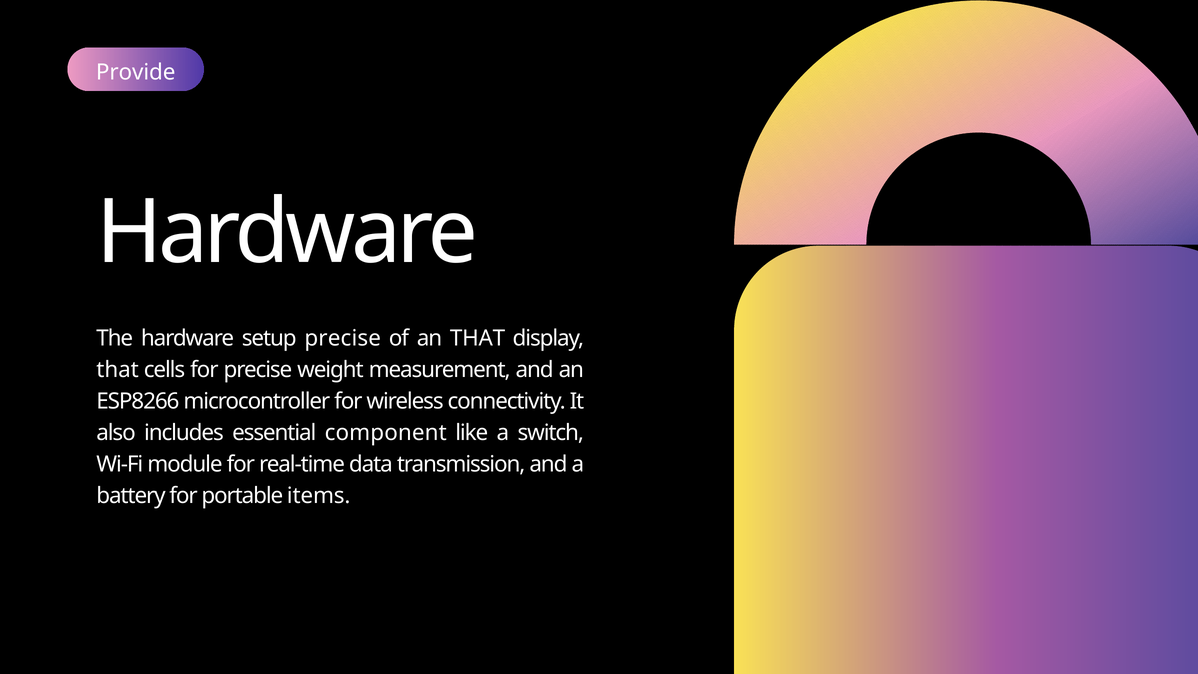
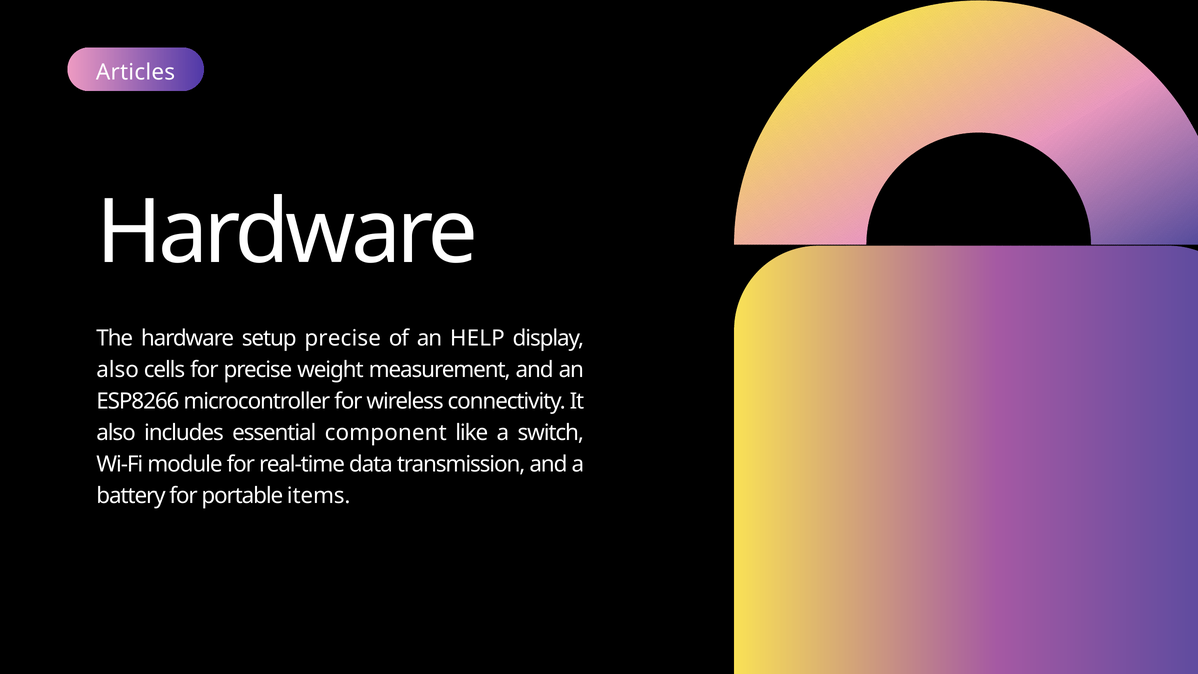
Provide: Provide -> Articles
an THAT: THAT -> HELP
that at (118, 370): that -> also
